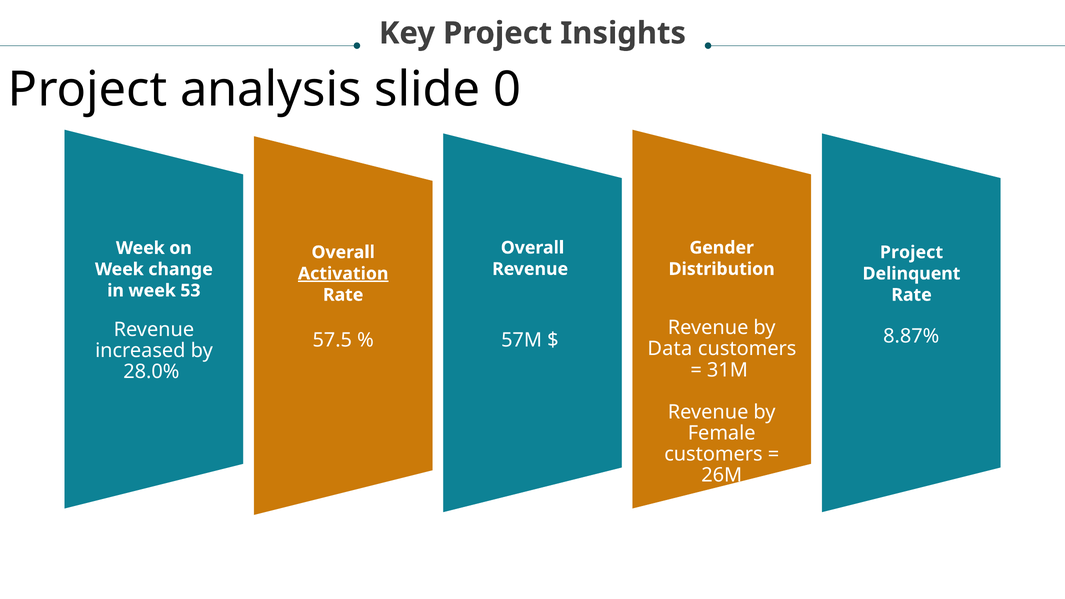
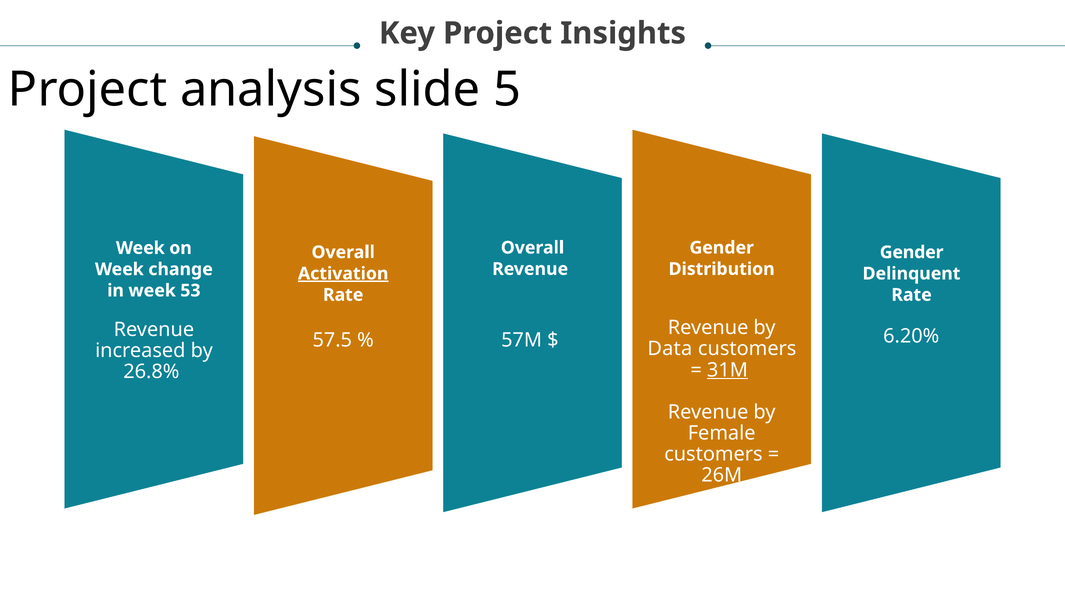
0: 0 -> 5
Project at (912, 252): Project -> Gender
8.87%: 8.87% -> 6.20%
31M underline: none -> present
28.0%: 28.0% -> 26.8%
